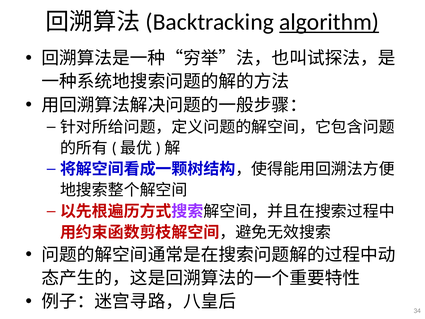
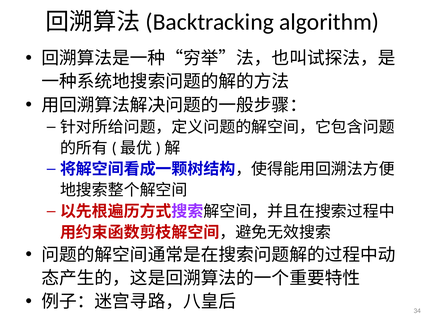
algorithm underline: present -> none
